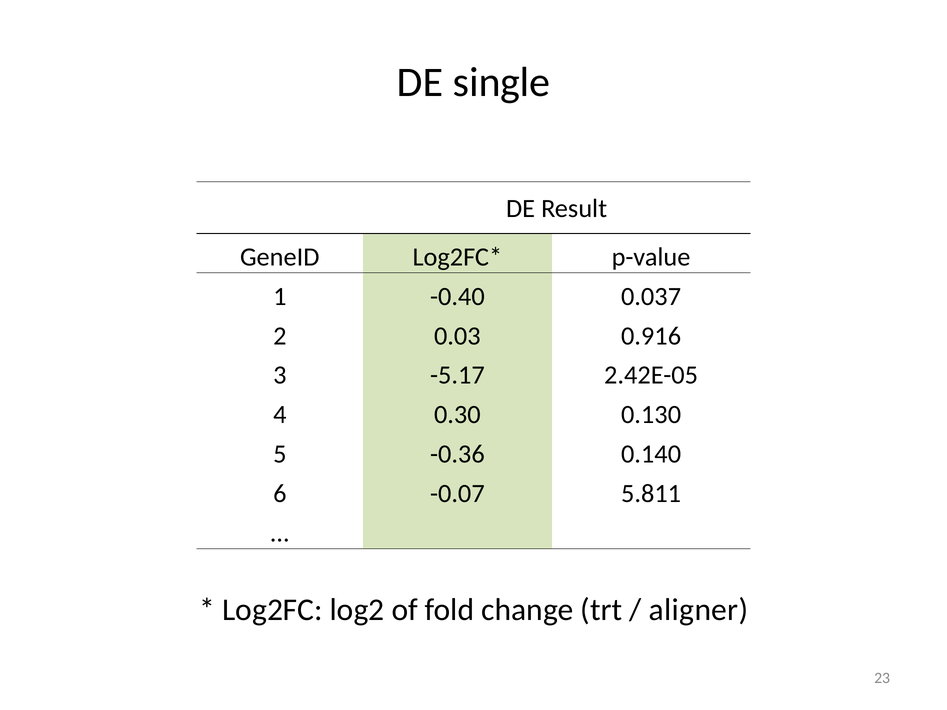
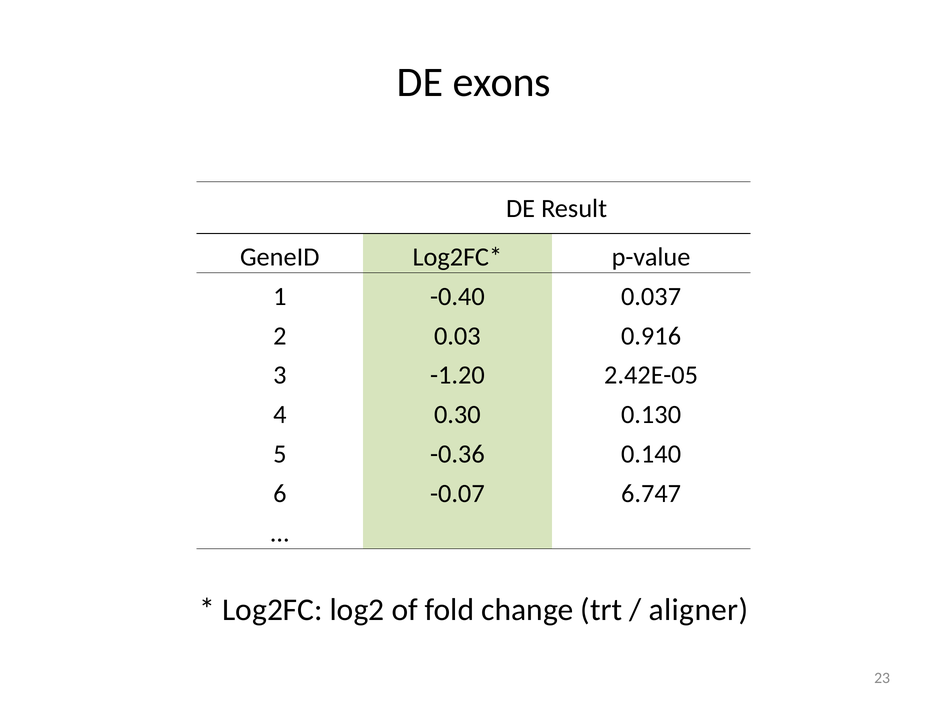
single: single -> exons
-5.17: -5.17 -> -1.20
5.811: 5.811 -> 6.747
